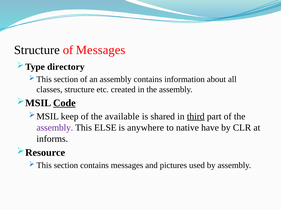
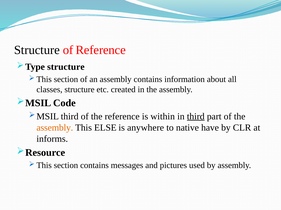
of Messages: Messages -> Reference
directory at (66, 67): directory -> structure
Code underline: present -> none
keep at (70, 117): keep -> third
the available: available -> reference
shared: shared -> within
assembly at (55, 128) colour: purple -> orange
